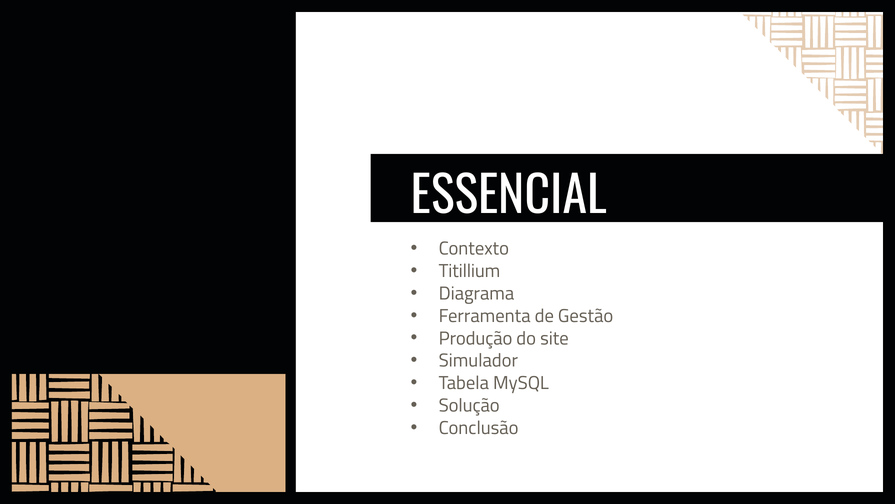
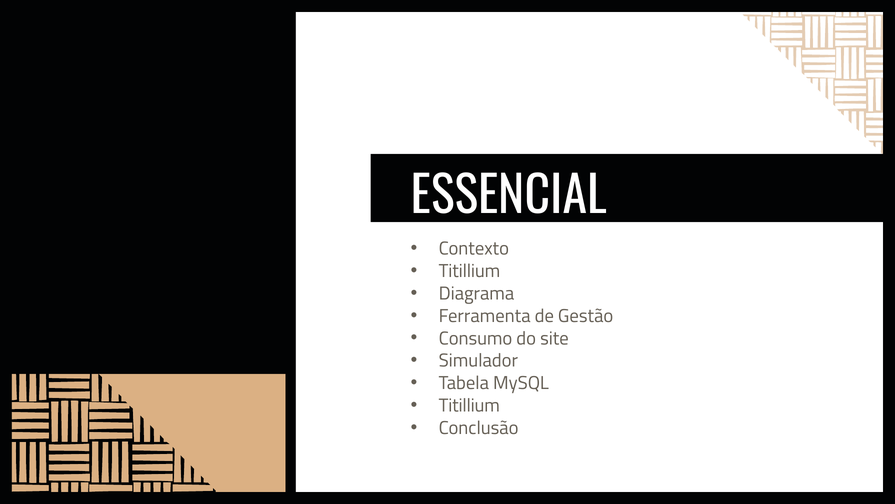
Produção: Produção -> Consumo
Solução at (469, 405): Solução -> Titillium
